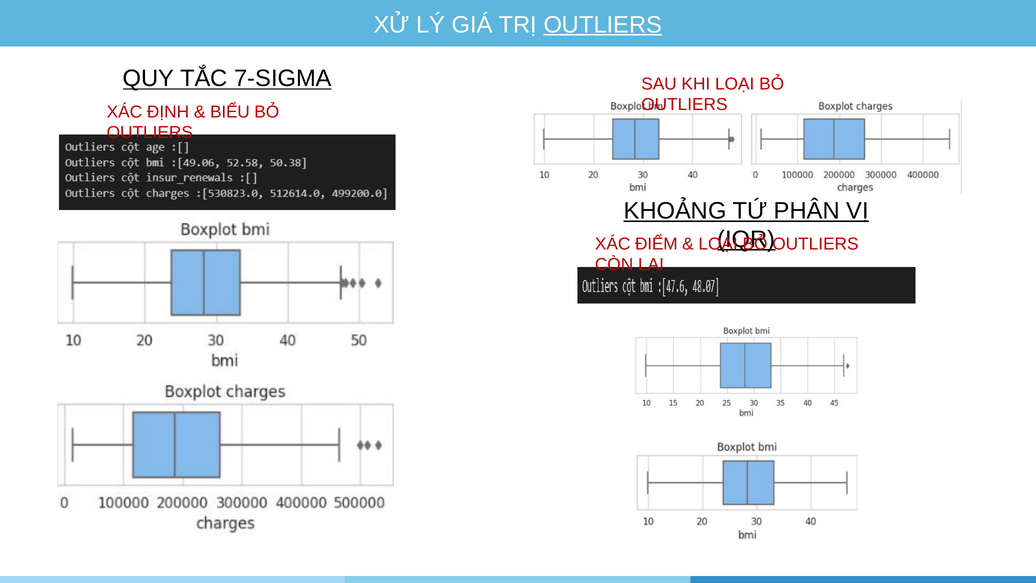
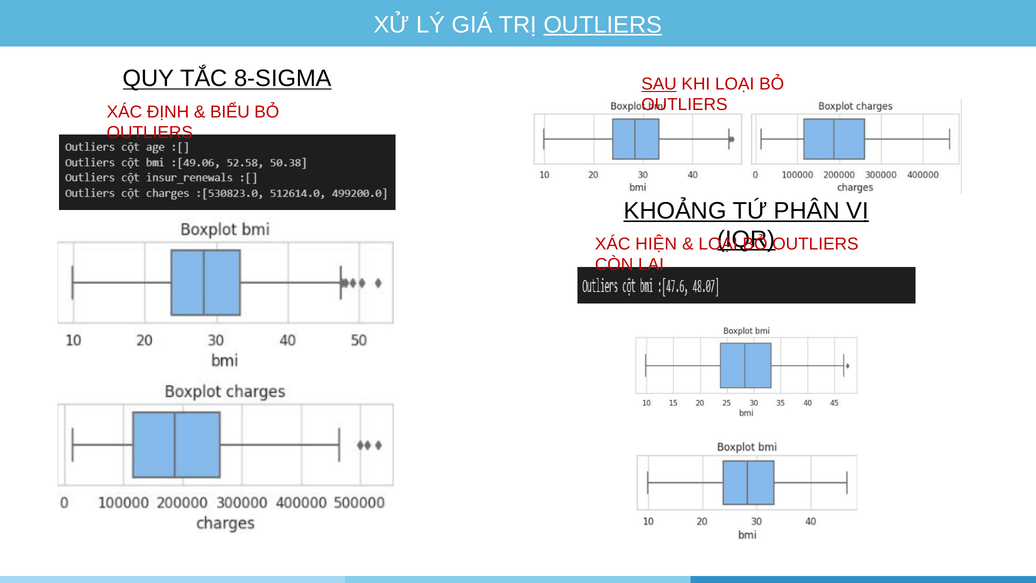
7-SIGMA: 7-SIGMA -> 8-SIGMA
SAU underline: none -> present
ĐIỂM: ĐIỂM -> HIỆN
